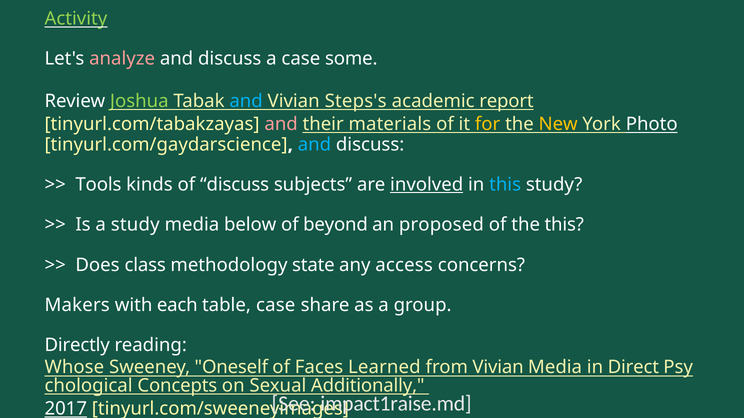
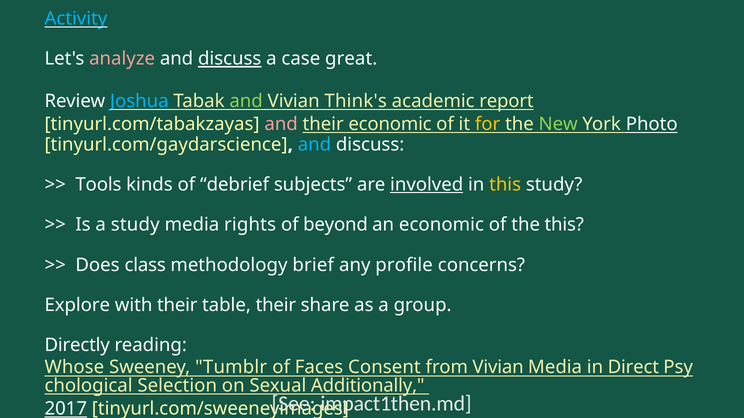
Activity colour: light green -> light blue
discuss at (230, 59) underline: none -> present
some: some -> great
Joshua colour: light green -> light blue
and at (246, 101) colour: light blue -> light green
Steps's: Steps's -> Think's
their materials: materials -> economic
New colour: yellow -> light green
of discuss: discuss -> debrief
this at (505, 185) colour: light blue -> yellow
below: below -> rights
an proposed: proposed -> economic
state: state -> brief
access: access -> profile
Makers: Makers -> Explore
with each: each -> their
table case: case -> their
Oneself: Oneself -> Tumblr
Learned: Learned -> Consent
Concepts: Concepts -> Selection
impact1raise.md: impact1raise.md -> impact1then.md
